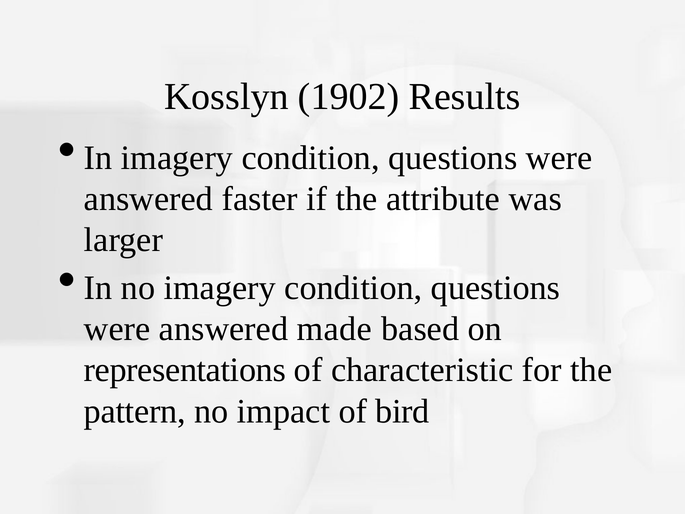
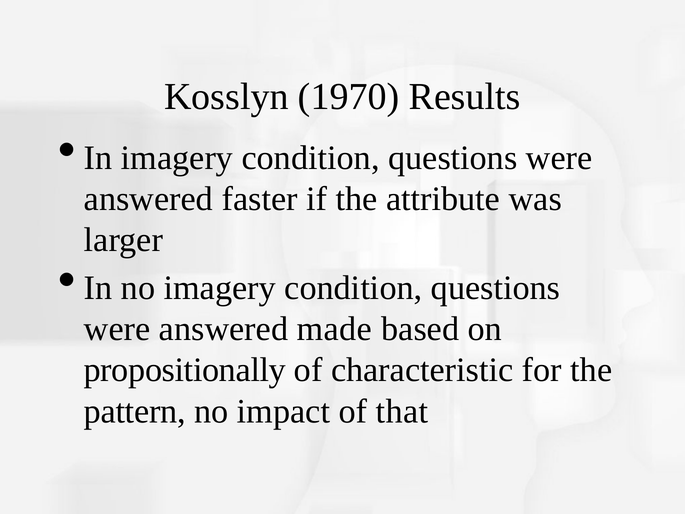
1902: 1902 -> 1970
representations: representations -> propositionally
bird: bird -> that
